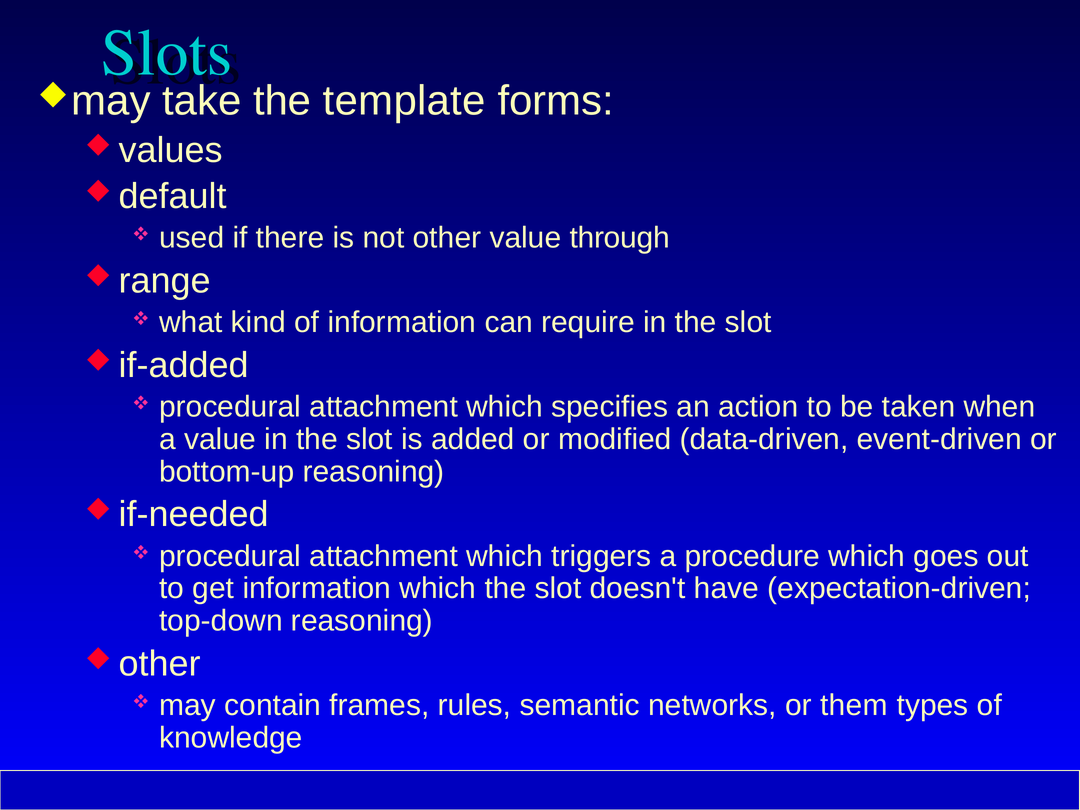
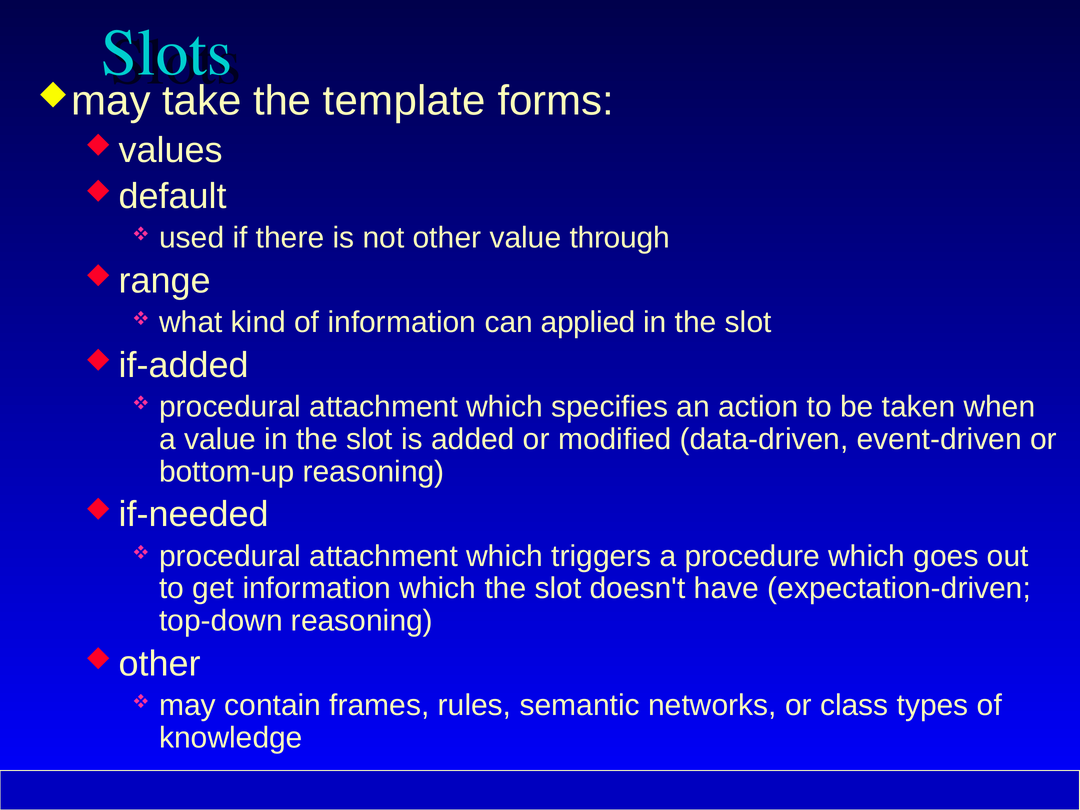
require: require -> applied
them: them -> class
